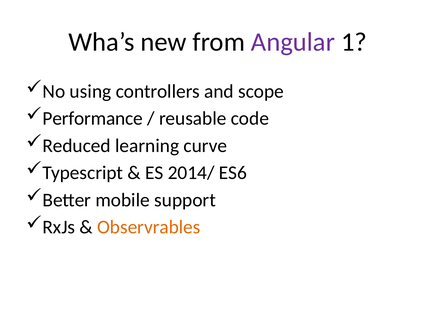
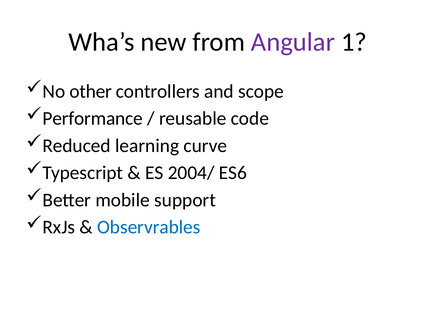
using: using -> other
2014/: 2014/ -> 2004/
Observrables colour: orange -> blue
